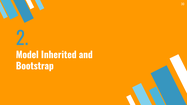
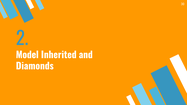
Bootstrap: Bootstrap -> Diamonds
